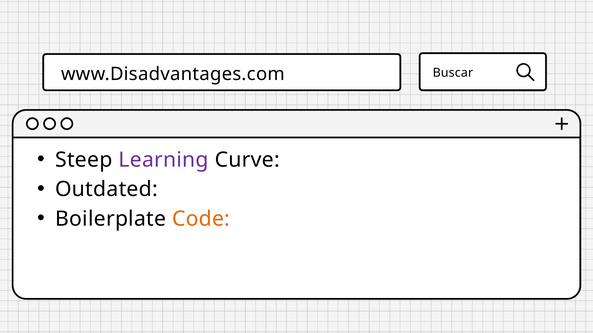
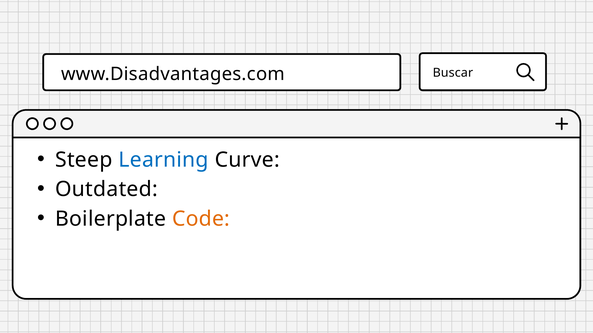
Learning colour: purple -> blue
